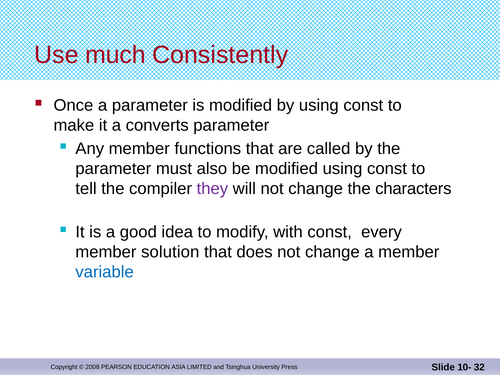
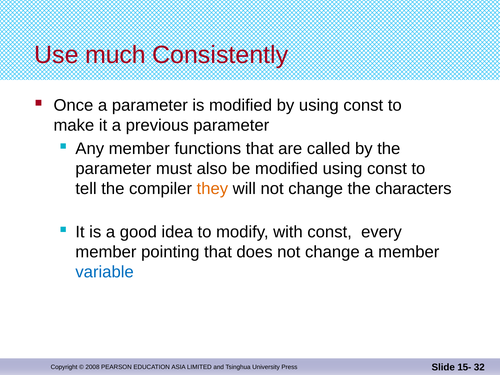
converts: converts -> previous
they colour: purple -> orange
solution: solution -> pointing
10-: 10- -> 15-
